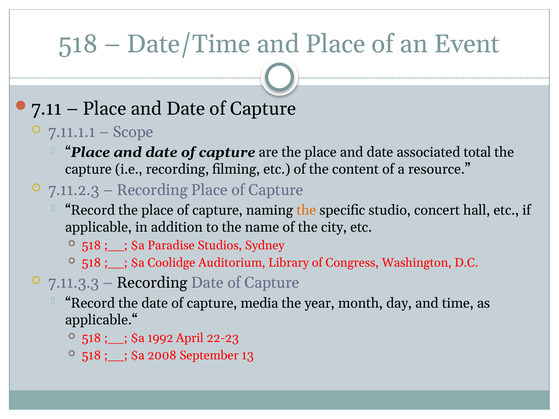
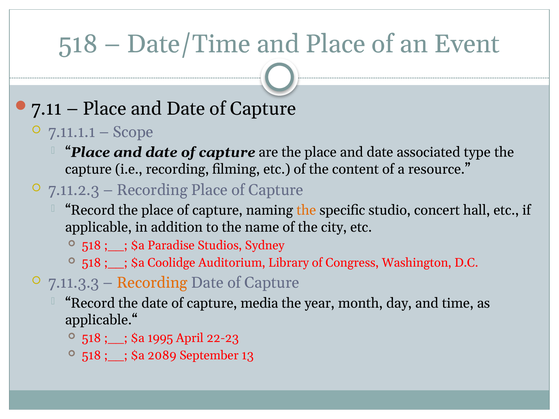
total: total -> type
Recording at (152, 283) colour: black -> orange
1992: 1992 -> 1995
2008: 2008 -> 2089
